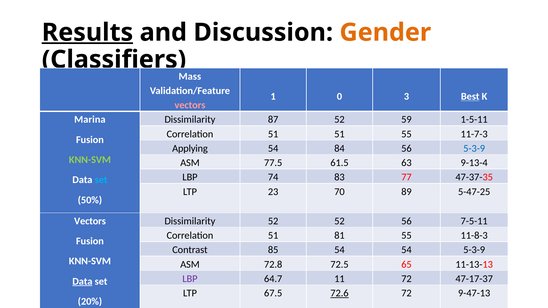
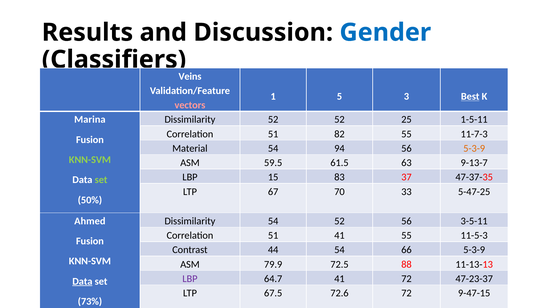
Results underline: present -> none
Gender colour: orange -> blue
Mass: Mass -> Veins
0: 0 -> 5
Dissimilarity 87: 87 -> 52
59: 59 -> 25
51 51: 51 -> 82
Applying: Applying -> Material
84: 84 -> 94
5-3-9 at (474, 148) colour: blue -> orange
77.5: 77.5 -> 59.5
9-13-4: 9-13-4 -> 9-13-7
74: 74 -> 15
77: 77 -> 37
set at (101, 180) colour: light blue -> light green
23: 23 -> 67
89: 89 -> 33
Vectors at (90, 221): Vectors -> Ahmed
Dissimilarity 52: 52 -> 54
7-5-11: 7-5-11 -> 3-5-11
51 81: 81 -> 41
11-8-3: 11-8-3 -> 11-5-3
85: 85 -> 44
54 54: 54 -> 66
72.8: 72.8 -> 79.9
65: 65 -> 88
64.7 11: 11 -> 41
47-17-37: 47-17-37 -> 47-23-37
72.6 underline: present -> none
9-47-13: 9-47-13 -> 9-47-15
20%: 20% -> 73%
